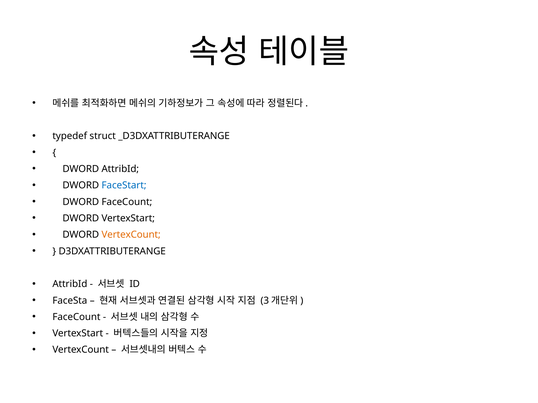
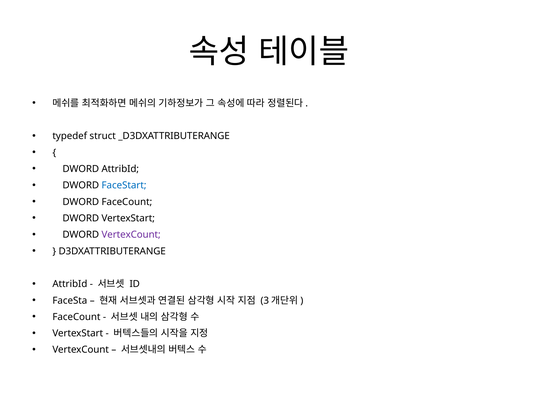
VertexCount at (131, 235) colour: orange -> purple
